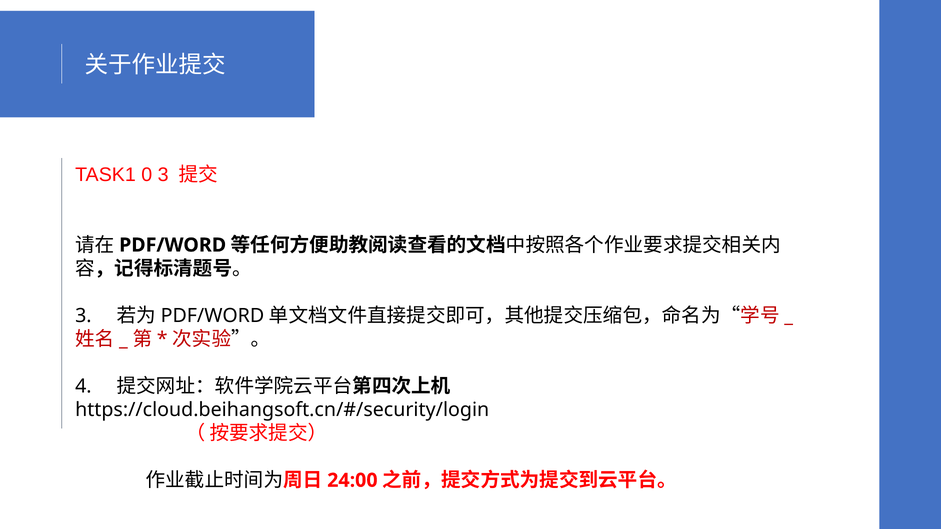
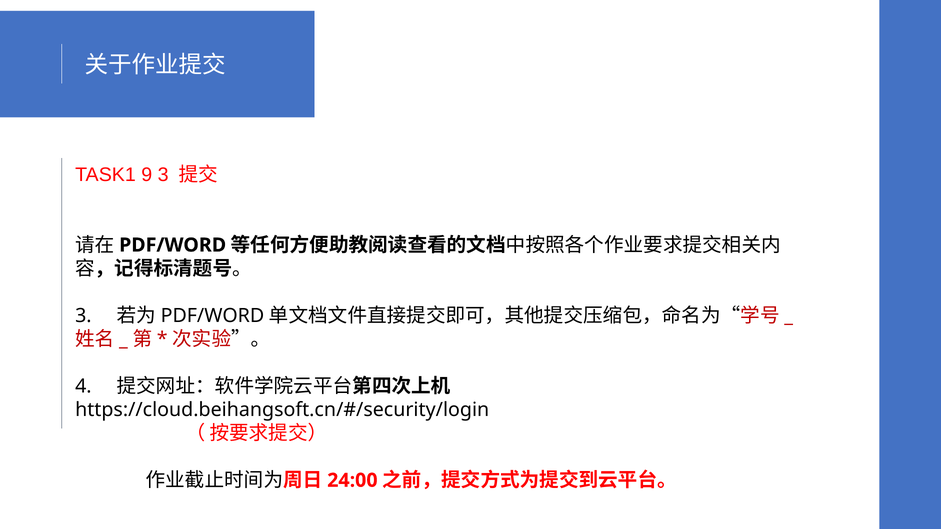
0: 0 -> 9
